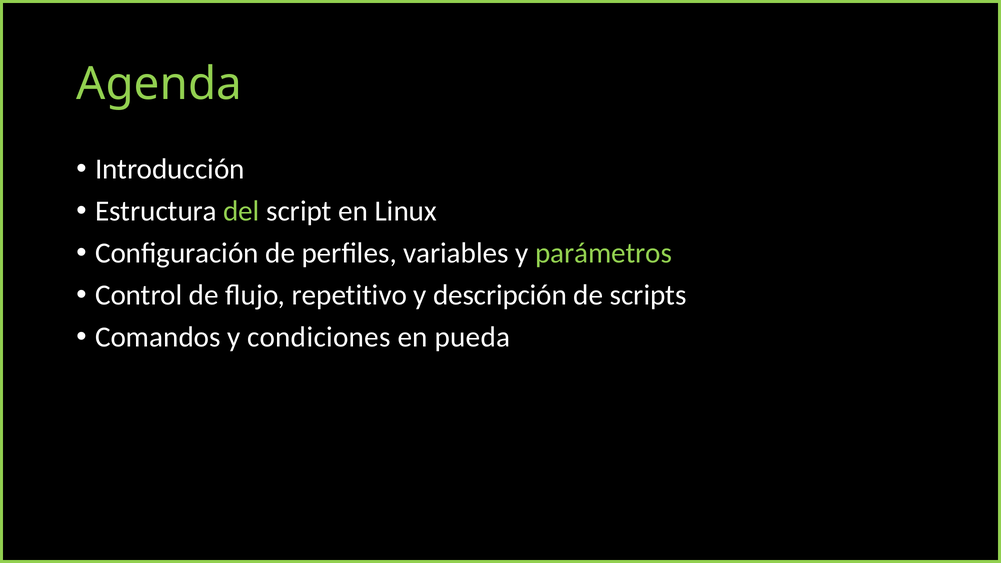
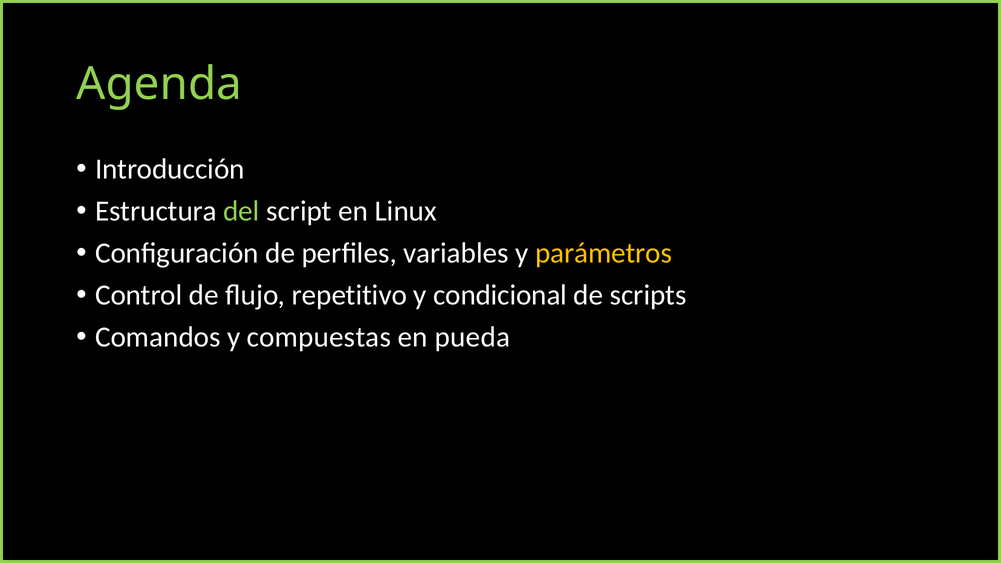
parámetros colour: light green -> yellow
descripción: descripción -> condicional
condiciones: condiciones -> compuestas
